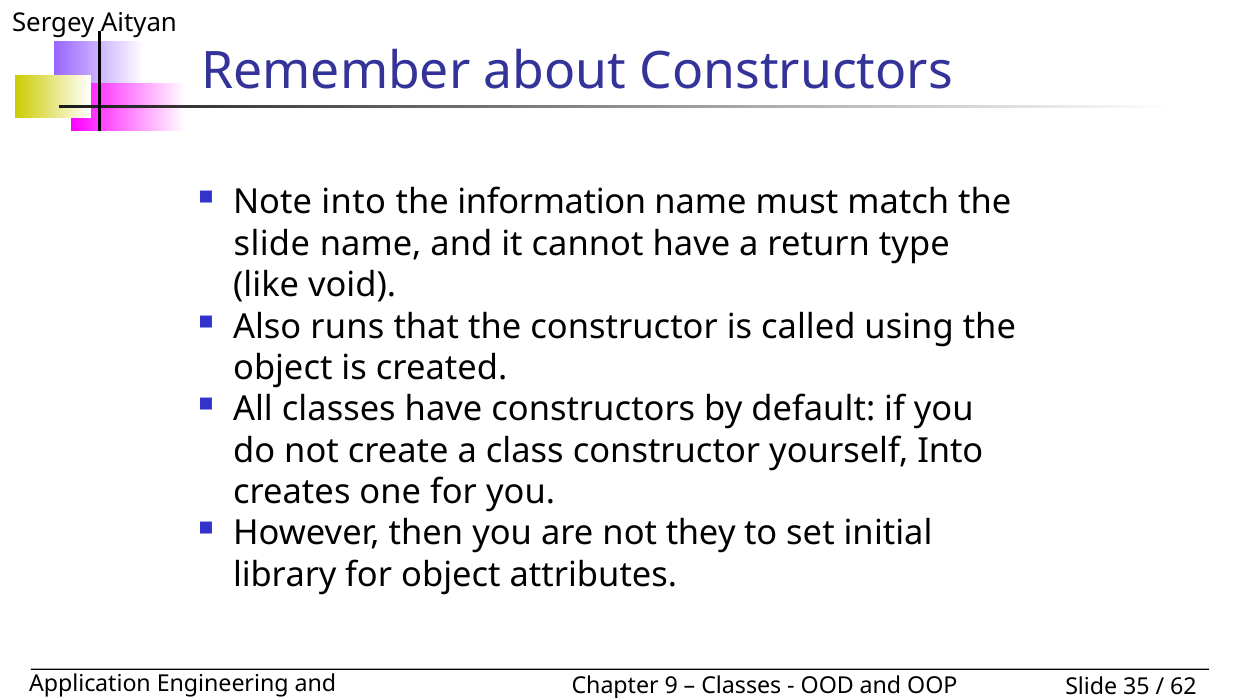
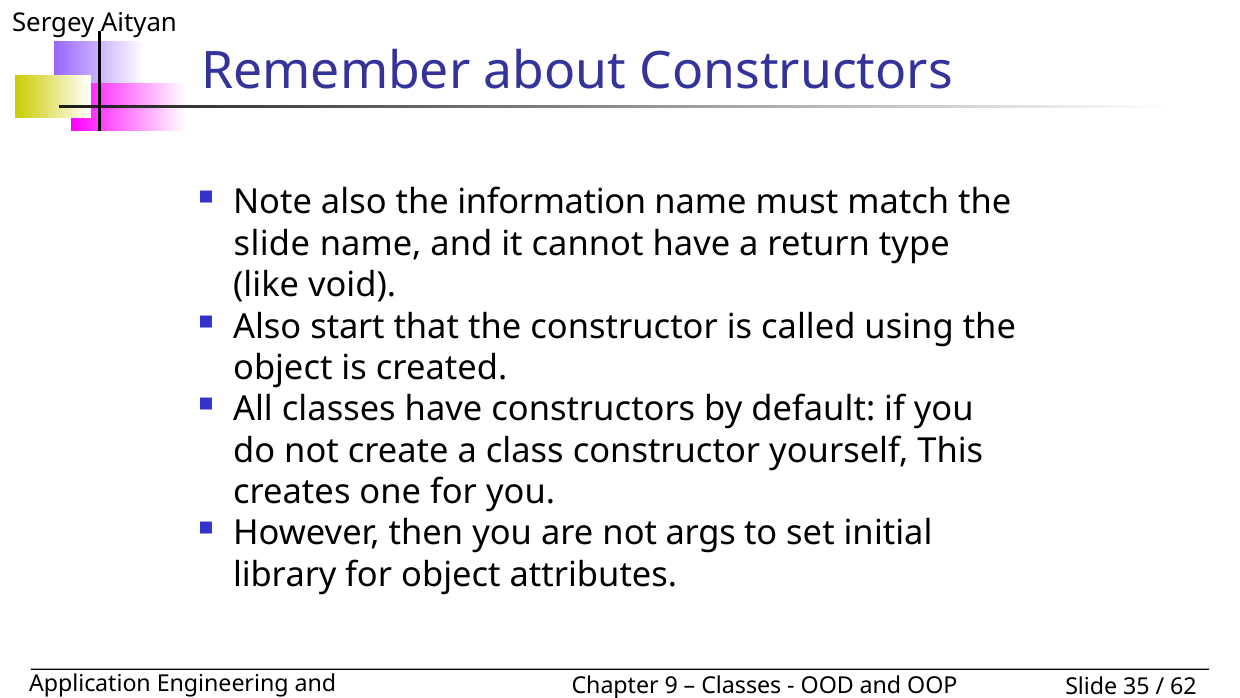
Note into: into -> also
runs: runs -> start
yourself Into: Into -> This
they: they -> args
